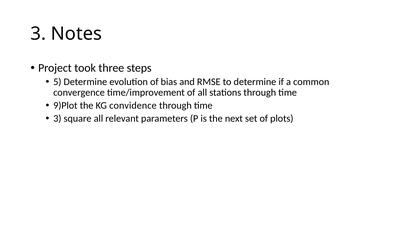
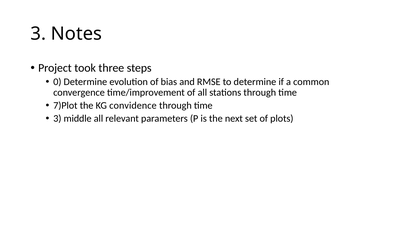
5: 5 -> 0
9)Plot: 9)Plot -> 7)Plot
square: square -> middle
